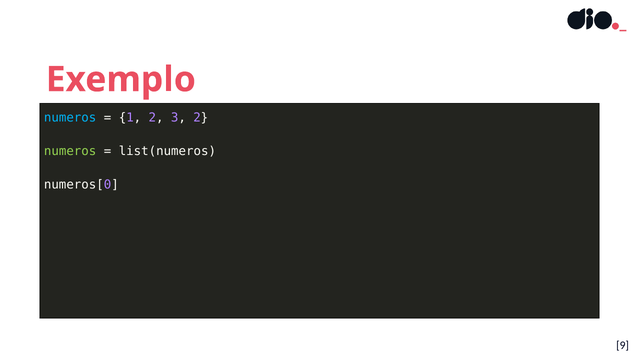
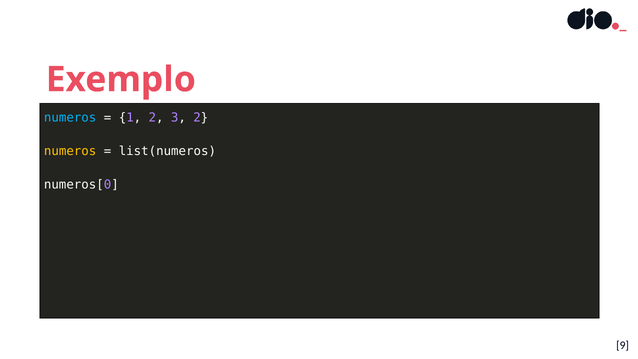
numeros at (70, 151) colour: light green -> yellow
